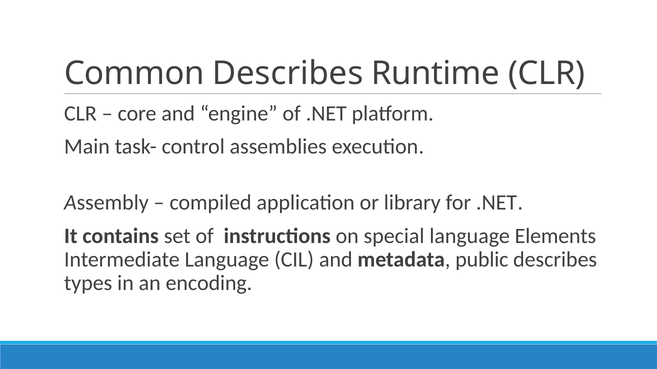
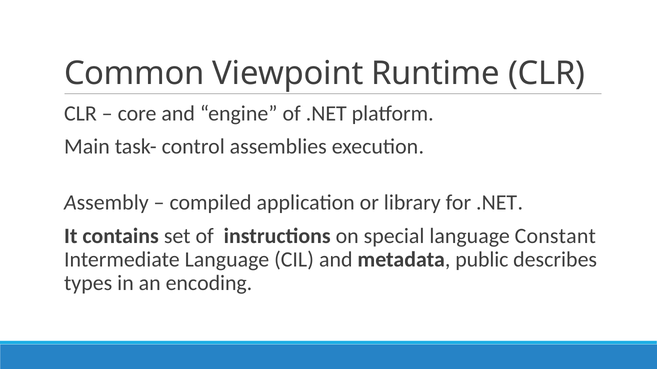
Common Describes: Describes -> Viewpoint
Elements: Elements -> Constant
